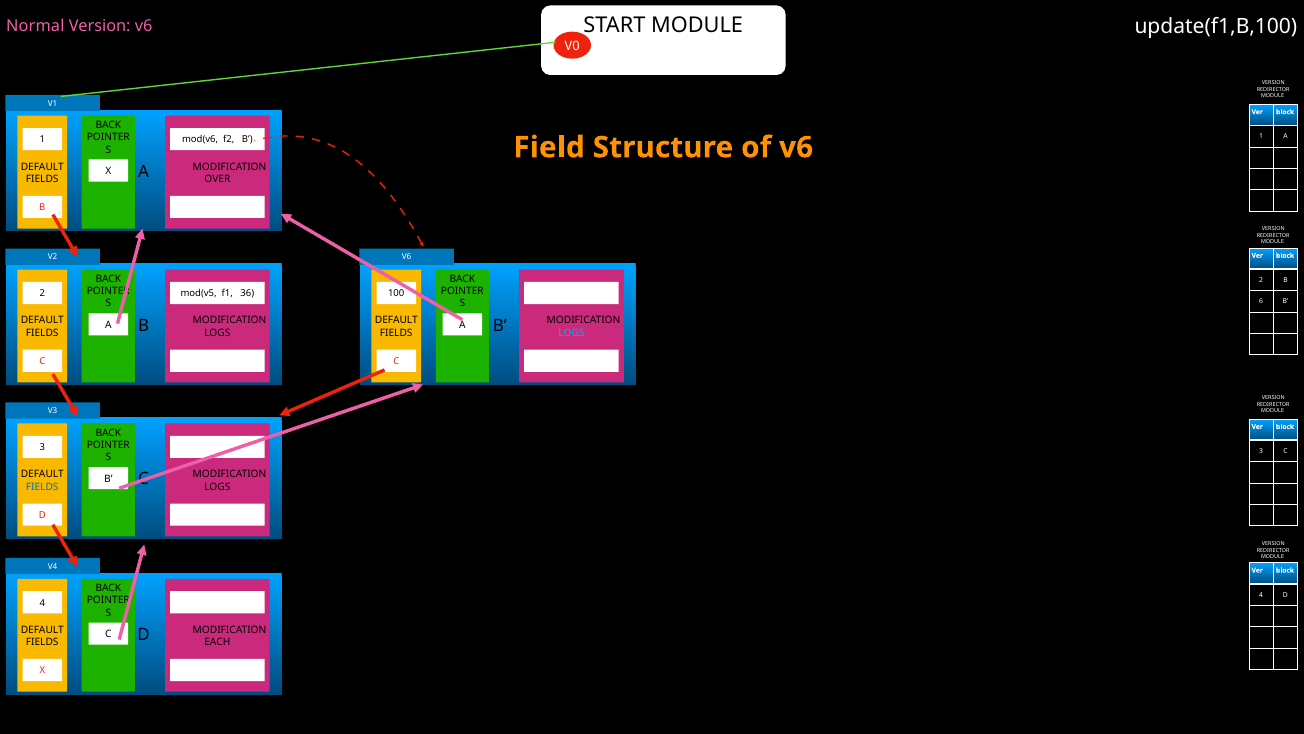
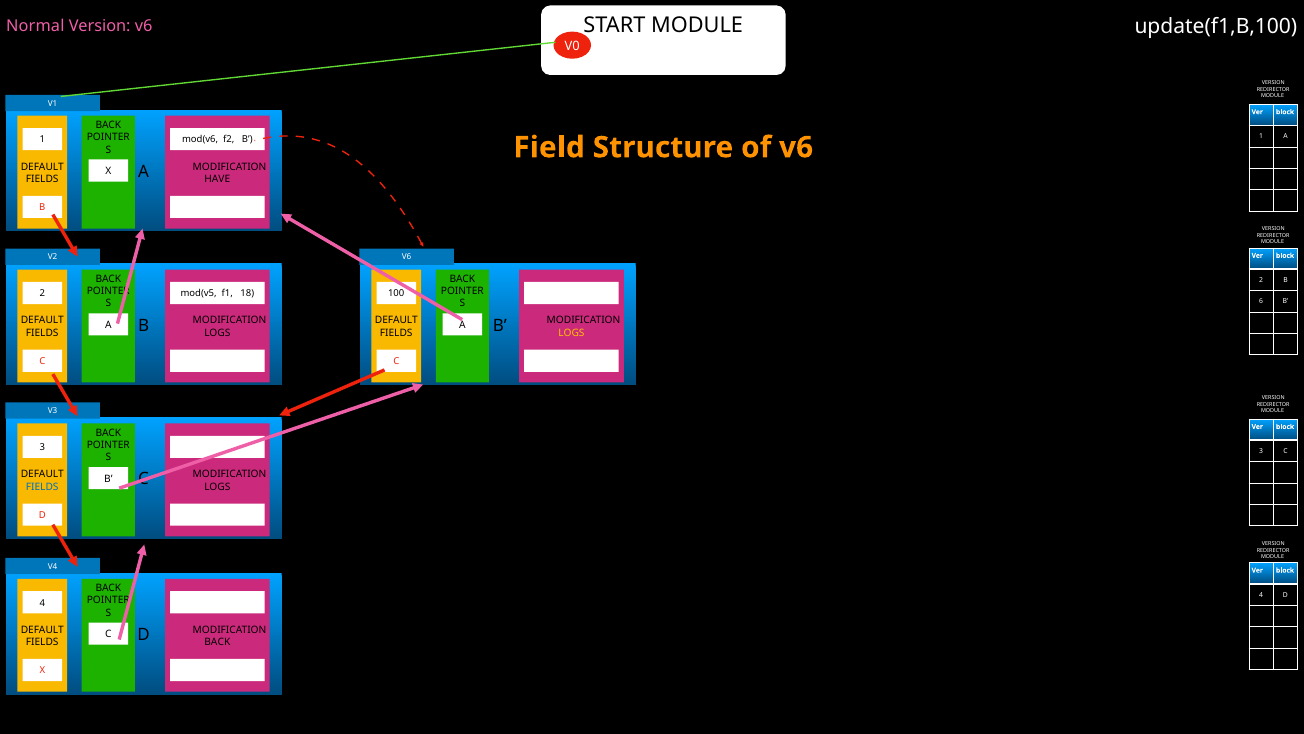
OVER: OVER -> HAVE
36: 36 -> 18
LOGS at (571, 333) colour: light blue -> yellow
EACH at (217, 642): EACH -> BACK
